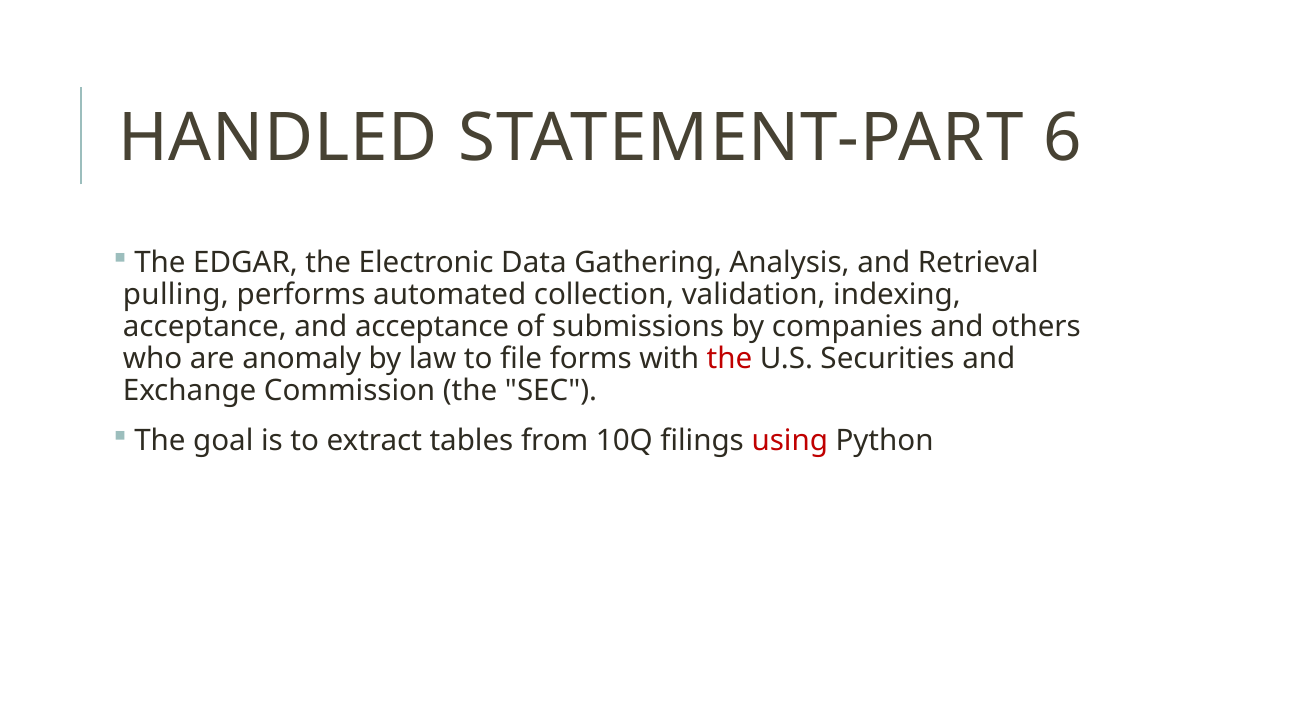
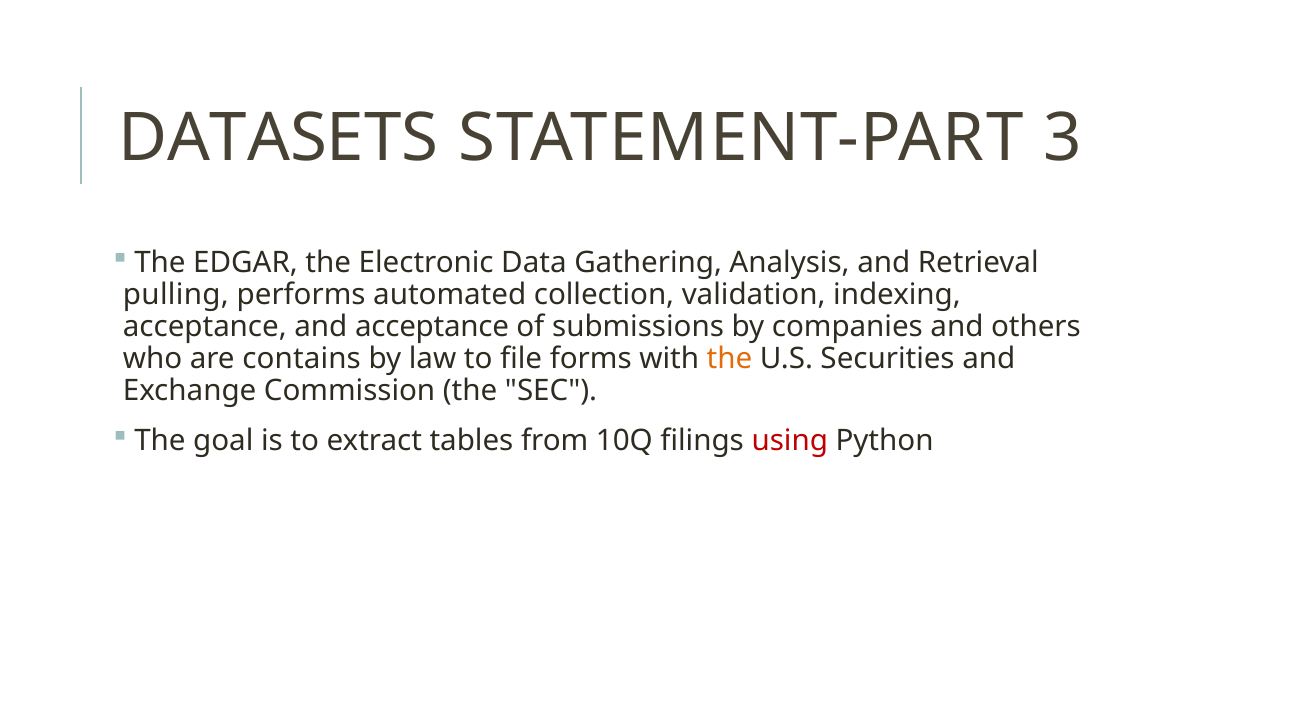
HANDLED: HANDLED -> DATASETS
6: 6 -> 3
anomaly: anomaly -> contains
the at (729, 359) colour: red -> orange
